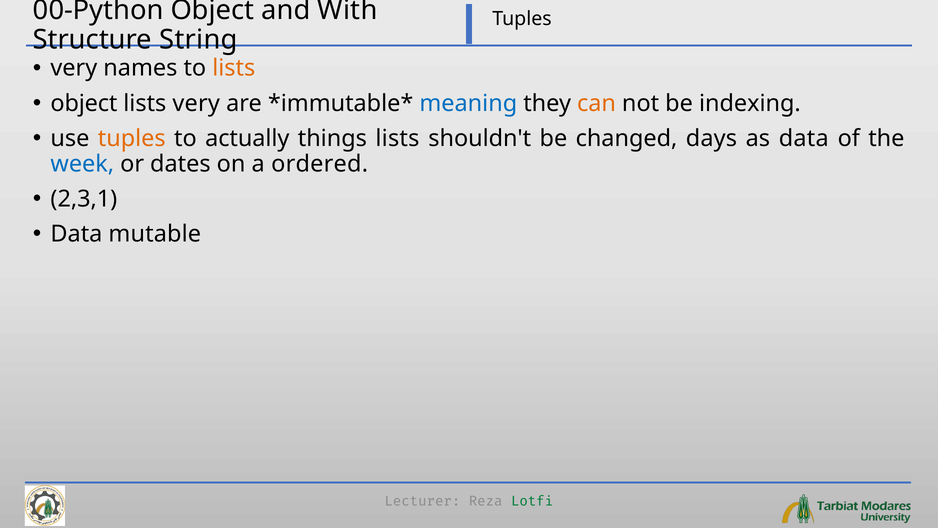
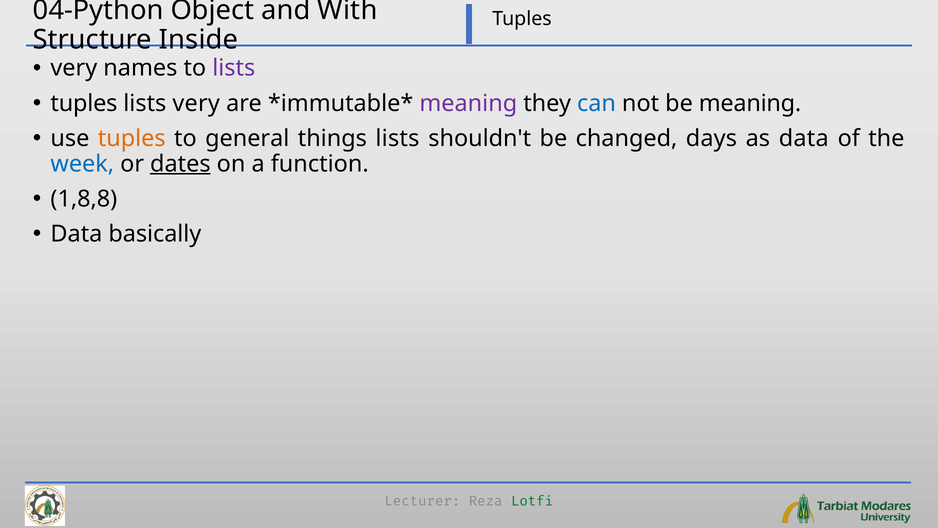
00-Python: 00-Python -> 04-Python
String: String -> Inside
lists at (234, 68) colour: orange -> purple
object at (84, 103): object -> tuples
meaning at (468, 103) colour: blue -> purple
can colour: orange -> blue
be indexing: indexing -> meaning
actually: actually -> general
dates underline: none -> present
ordered: ordered -> function
2,3,1: 2,3,1 -> 1,8,8
mutable: mutable -> basically
